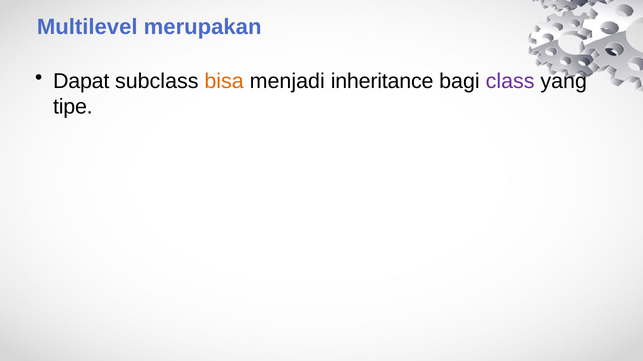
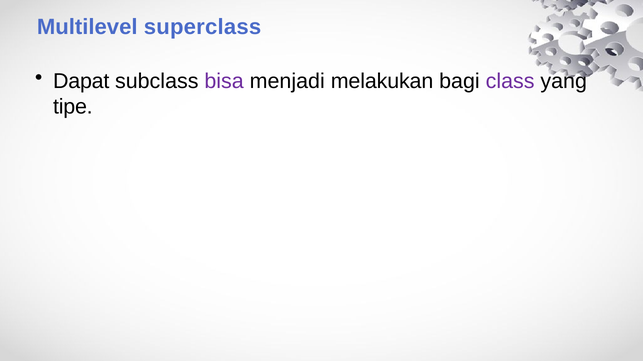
merupakan: merupakan -> superclass
bisa colour: orange -> purple
inheritance: inheritance -> melakukan
